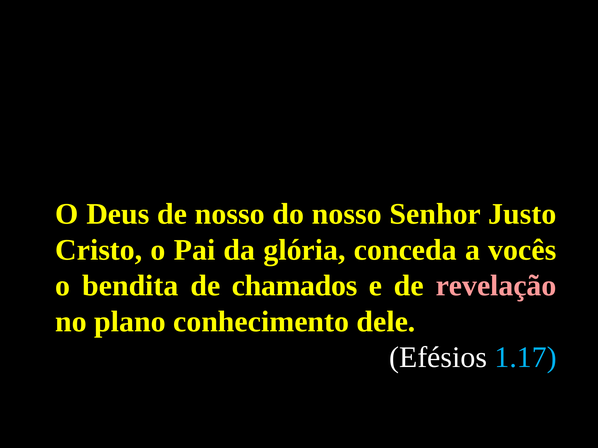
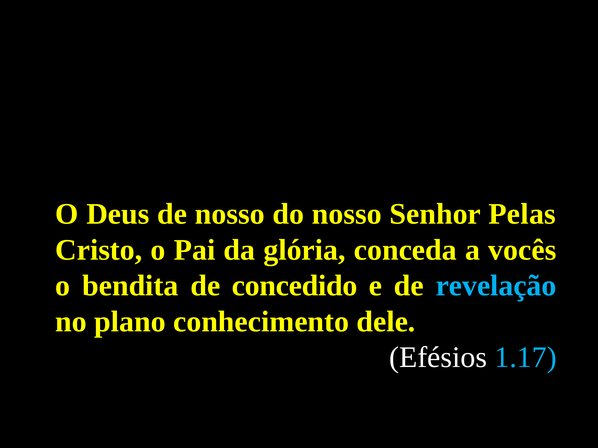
Justo: Justo -> Pelas
chamados: chamados -> concedido
revelação colour: pink -> light blue
